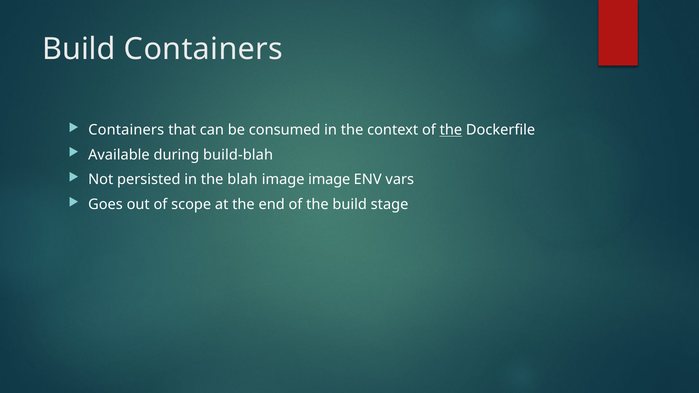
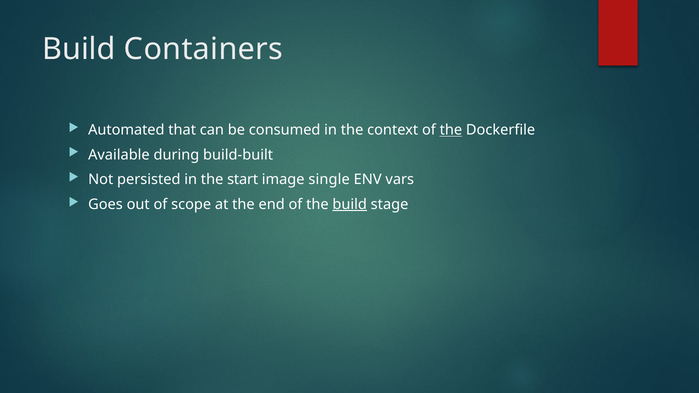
Containers at (126, 130): Containers -> Automated
build-blah: build-blah -> build-built
blah: blah -> start
image image: image -> single
build at (350, 204) underline: none -> present
